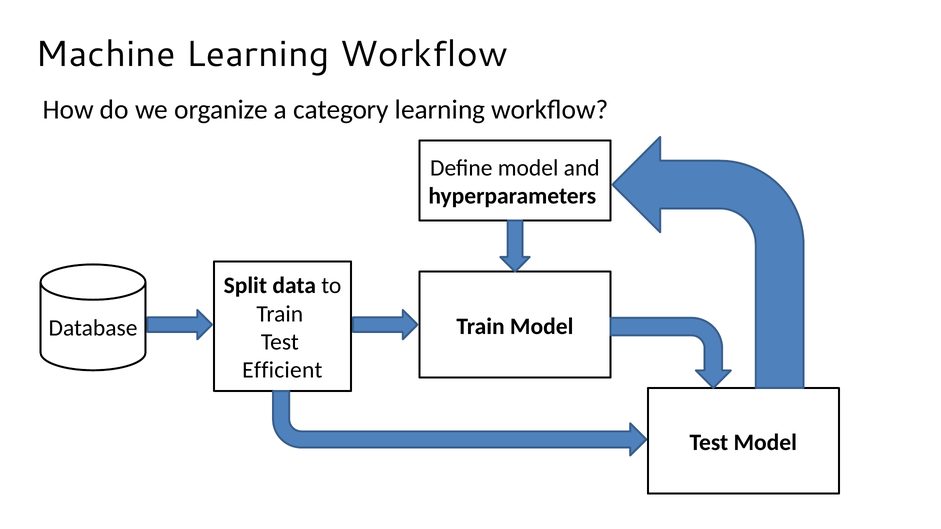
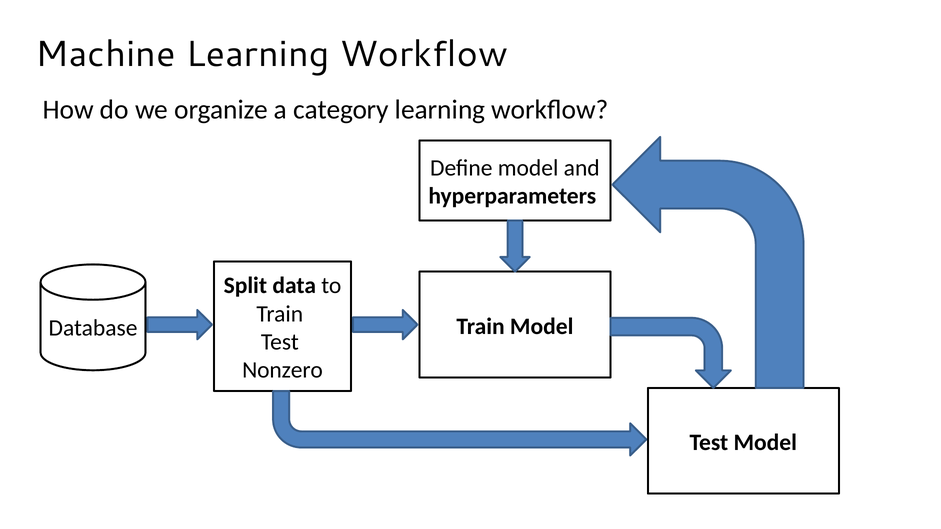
Efficient: Efficient -> Nonzero
